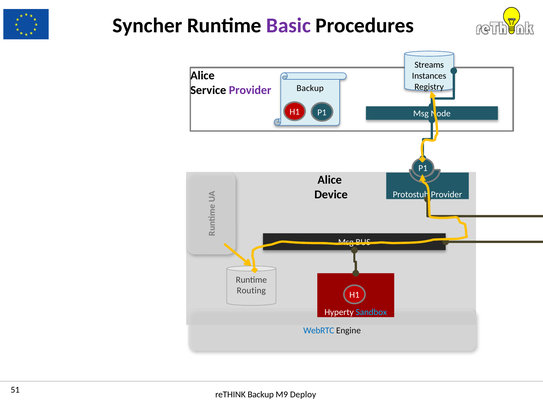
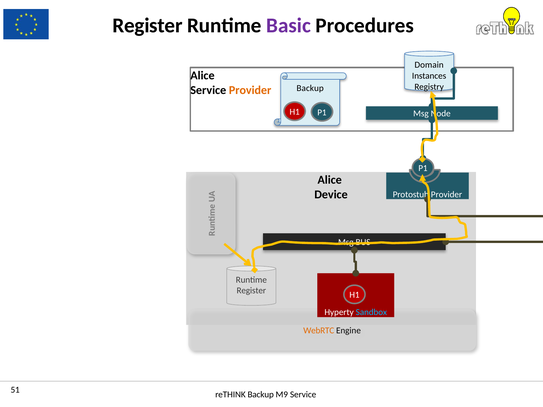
Syncher at (147, 26): Syncher -> Register
Streams: Streams -> Domain
Provider at (250, 90) colour: purple -> orange
Routing at (251, 291): Routing -> Register
WebRTC colour: blue -> orange
M9 Deploy: Deploy -> Service
